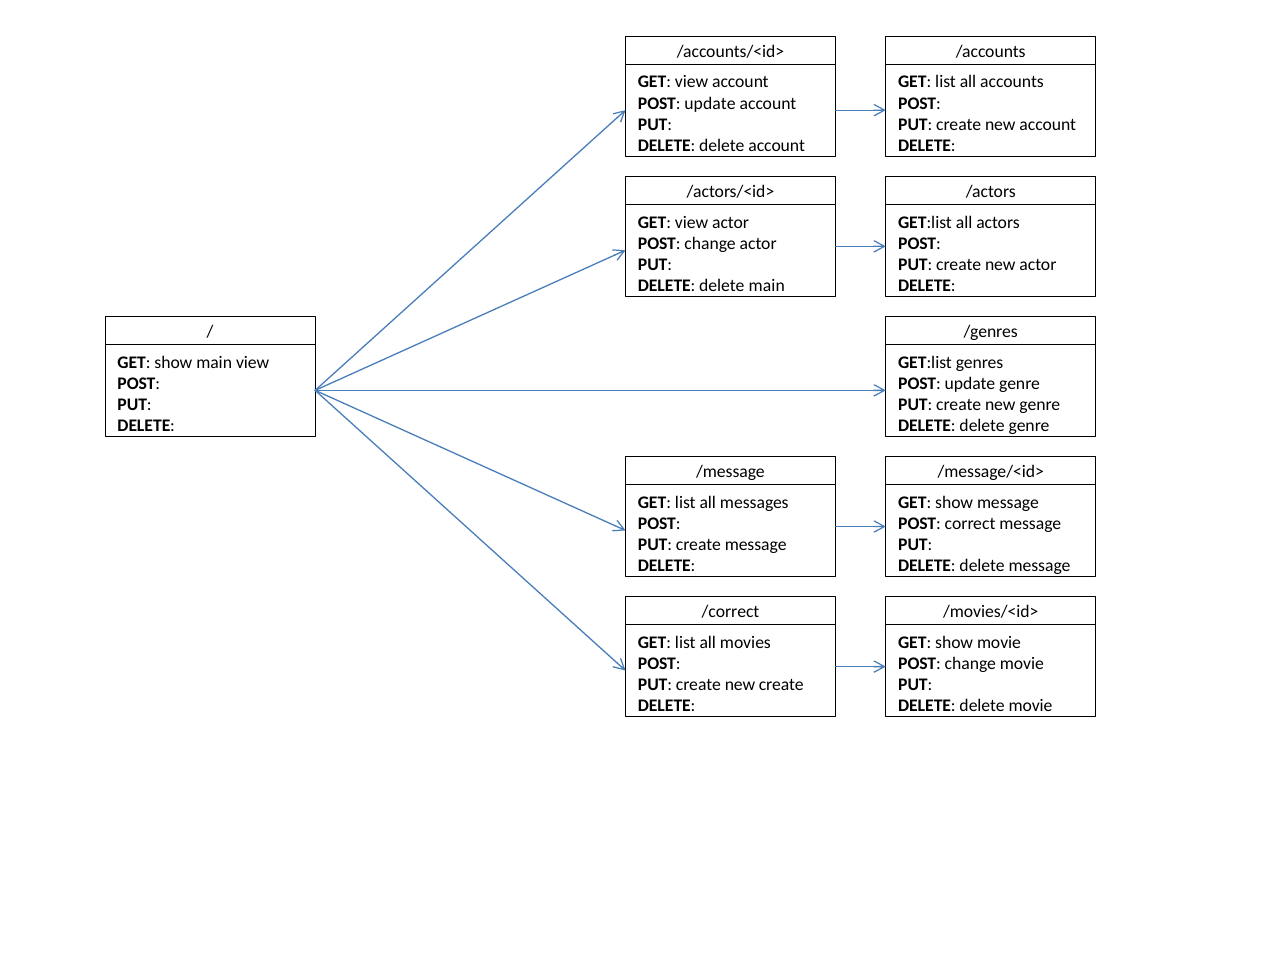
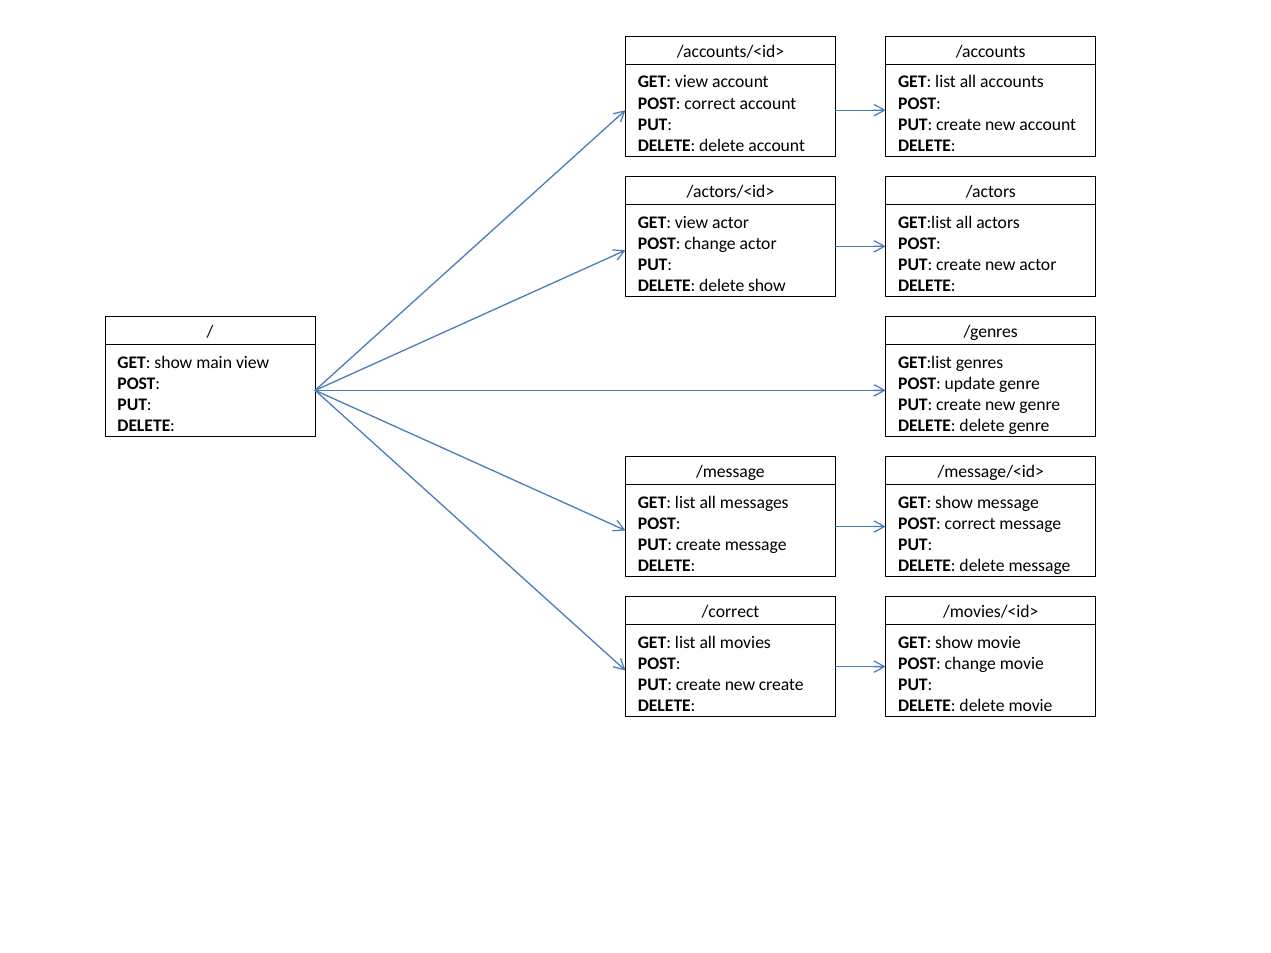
update at (710, 103): update -> correct
delete main: main -> show
